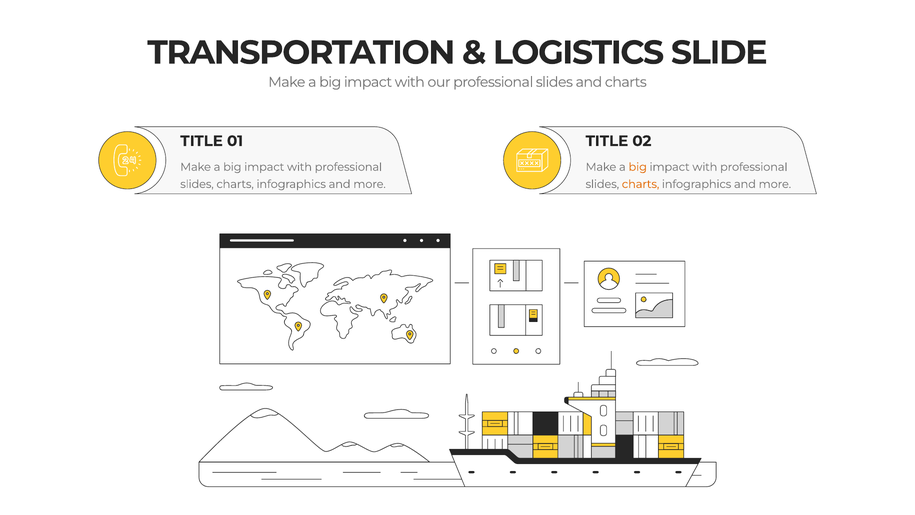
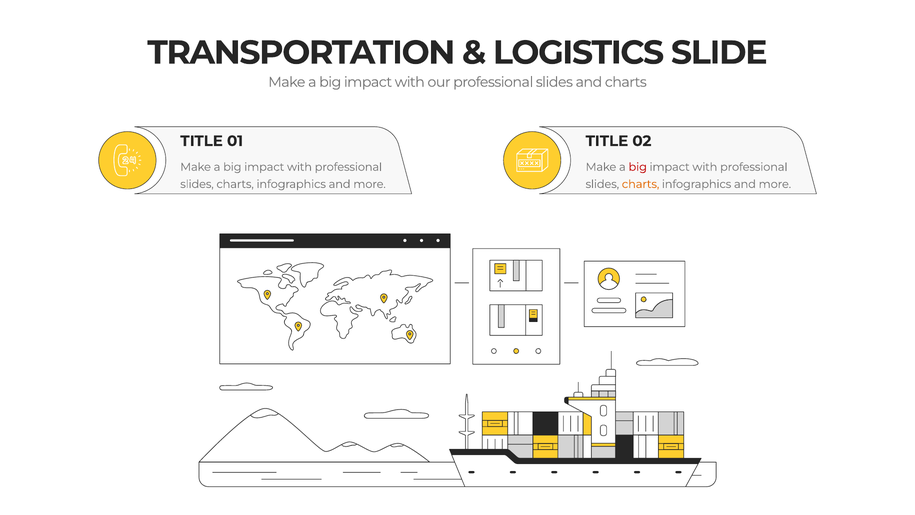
big at (638, 167) colour: orange -> red
